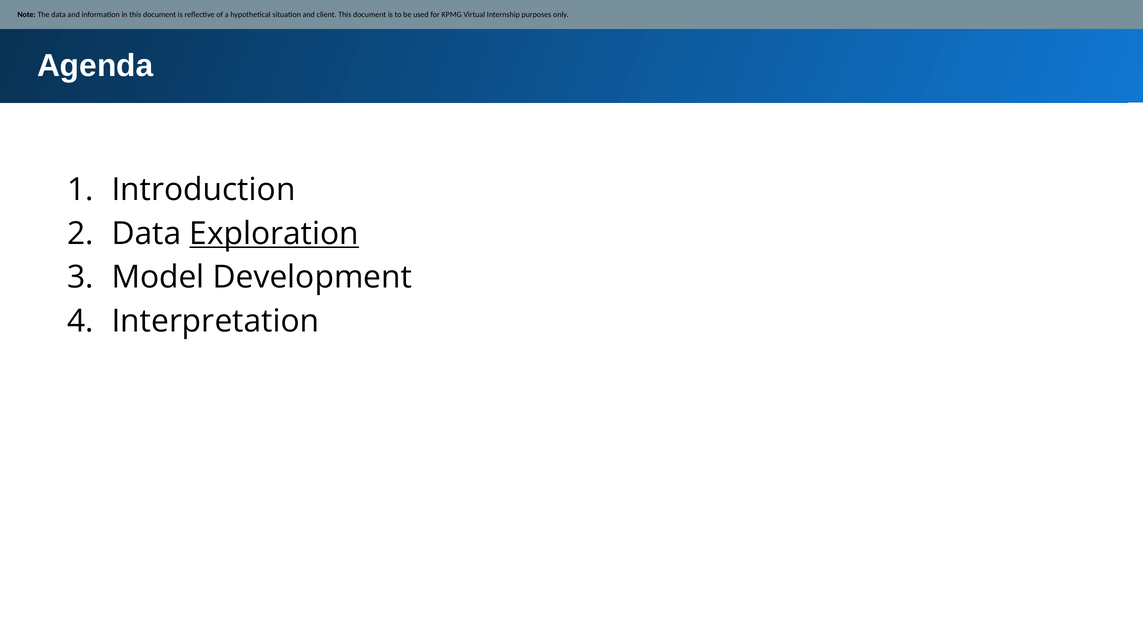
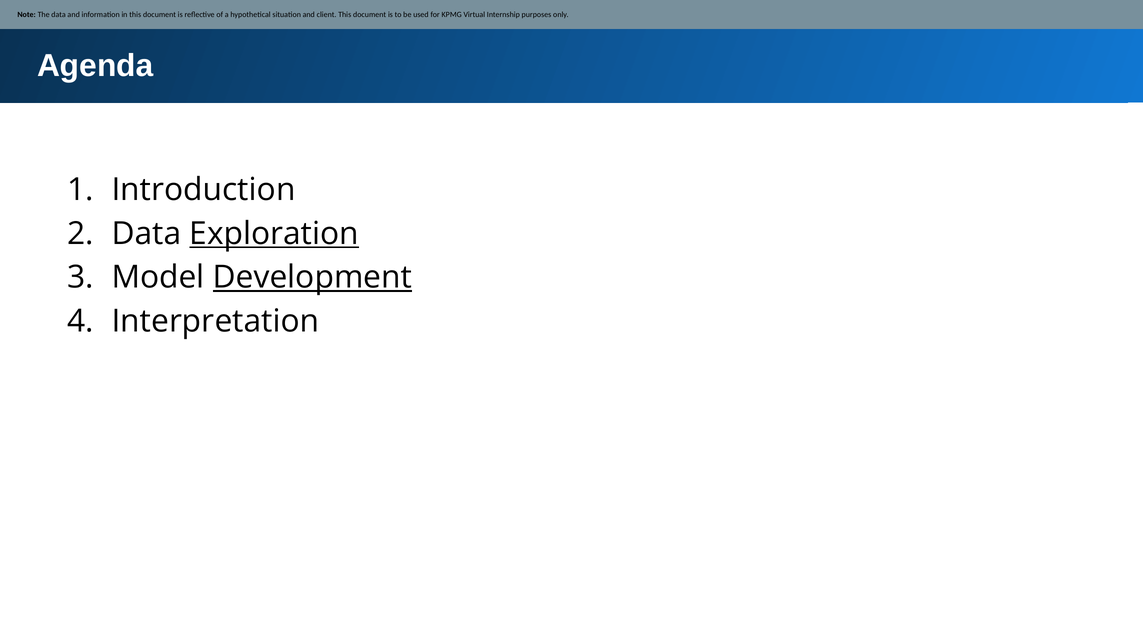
Development underline: none -> present
